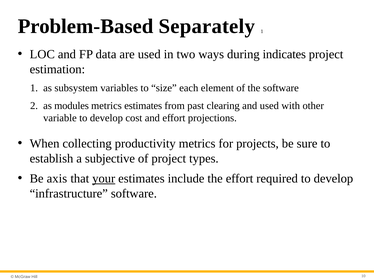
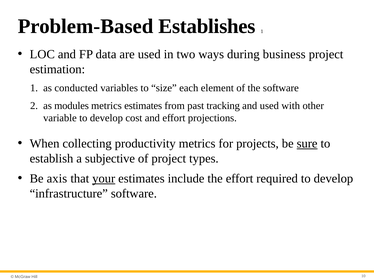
Separately: Separately -> Establishes
indicates: indicates -> business
subsystem: subsystem -> conducted
clearing: clearing -> tracking
sure underline: none -> present
